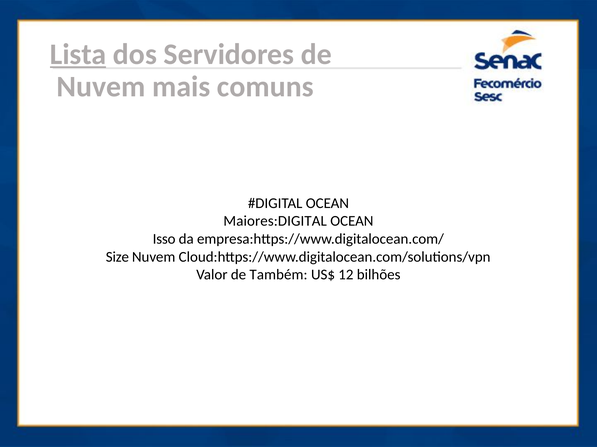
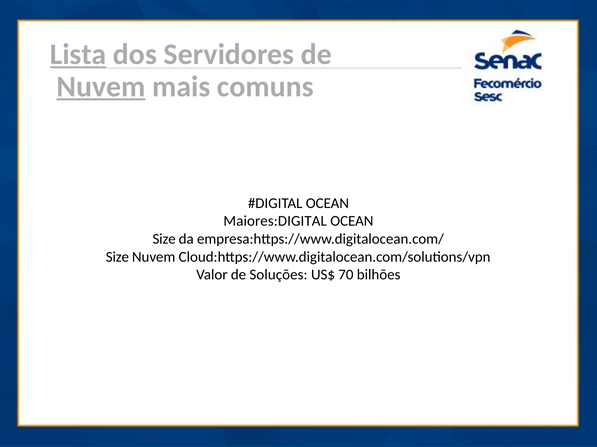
Nuvem at (101, 87) underline: none -> present
Isso at (164, 239): Isso -> Size
Também: Também -> Soluções
12: 12 -> 70
